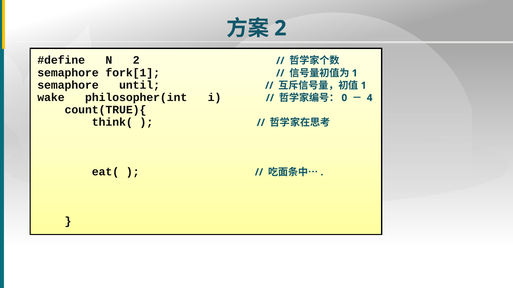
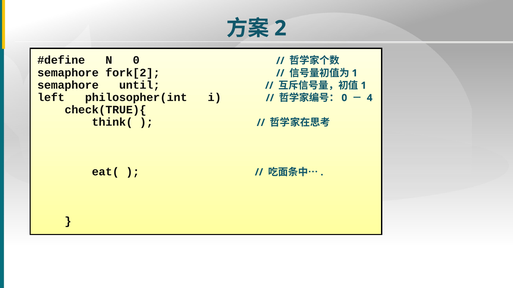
N 2: 2 -> 0
fork[1: fork[1 -> fork[2
wake: wake -> left
count(TRUE){: count(TRUE){ -> check(TRUE){
